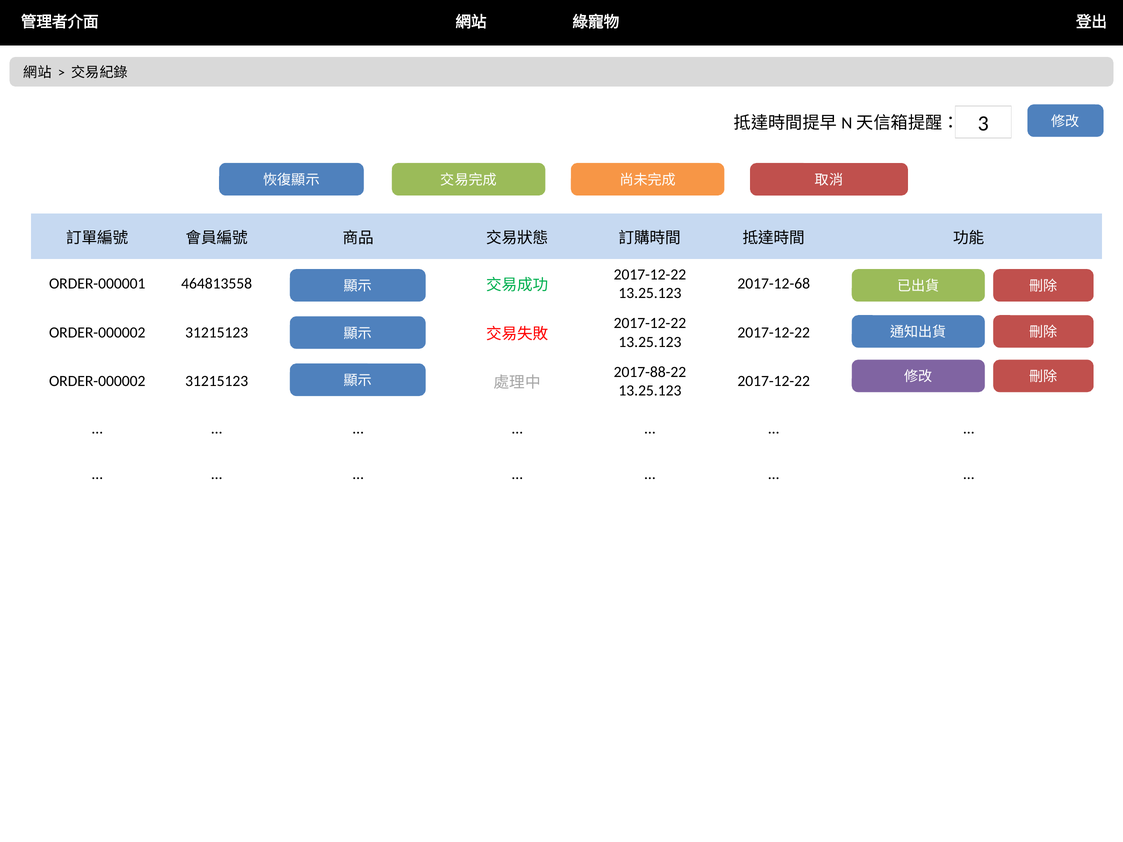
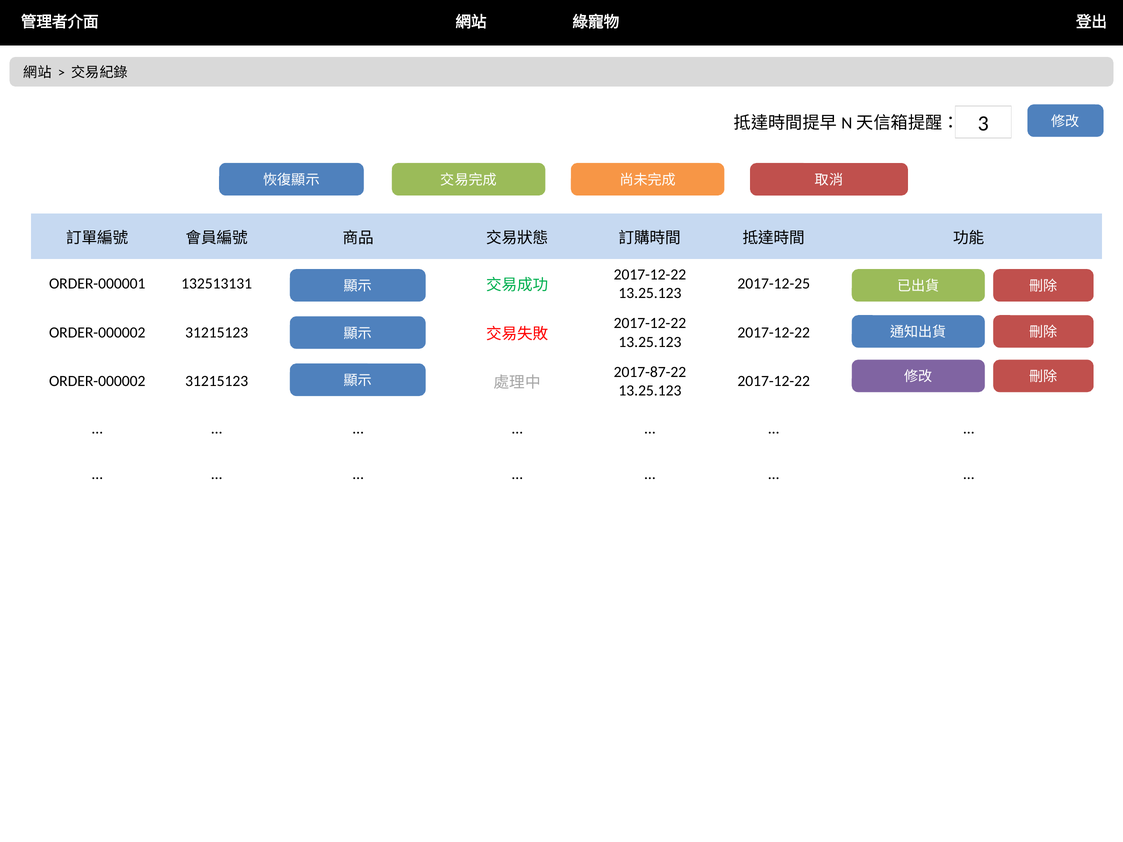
464813558: 464813558 -> 132513131
2017-12-68: 2017-12-68 -> 2017-12-25
2017-88-22: 2017-88-22 -> 2017-87-22
